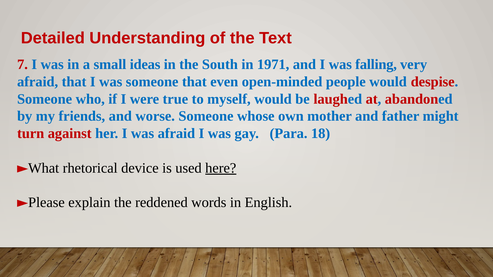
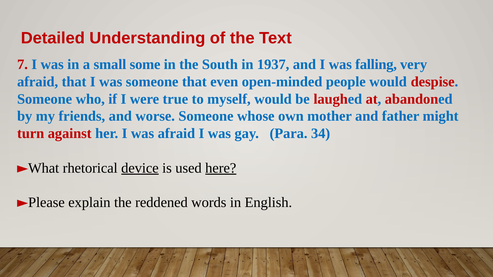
ideas: ideas -> some
1971: 1971 -> 1937
18: 18 -> 34
device underline: none -> present
